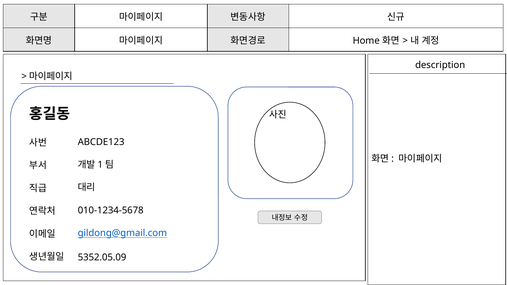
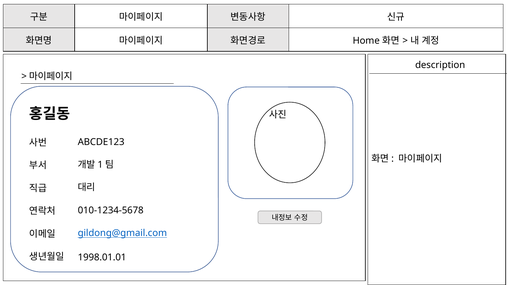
5352.05.09: 5352.05.09 -> 1998.01.01
